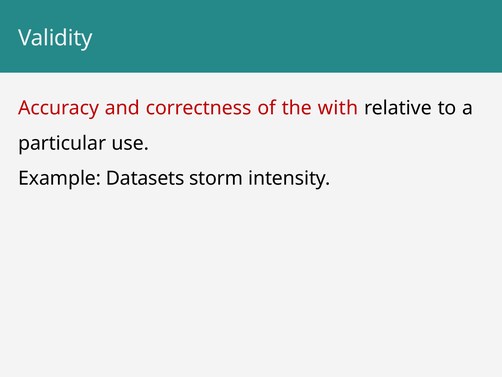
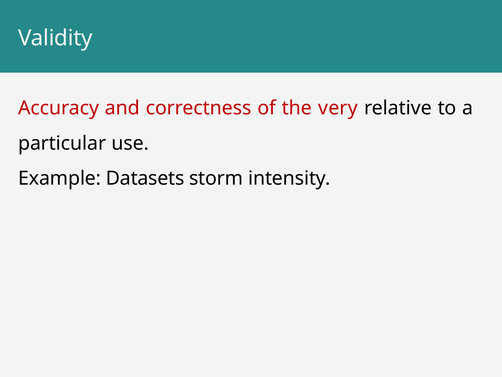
with: with -> very
